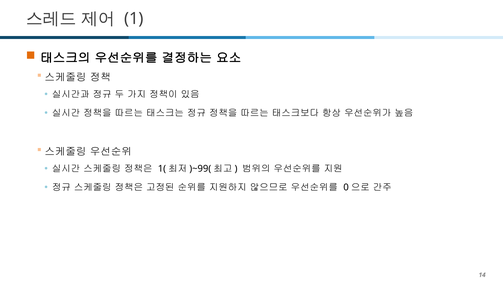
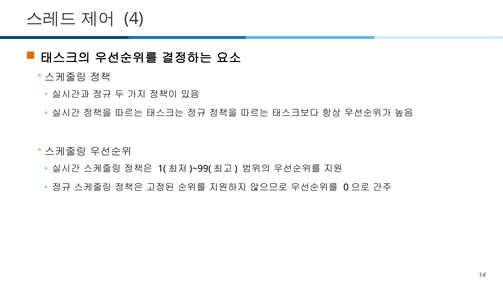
1: 1 -> 4
